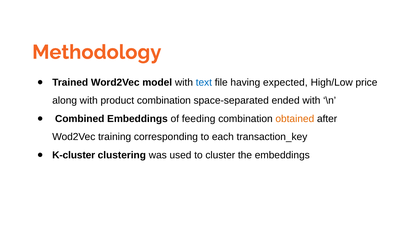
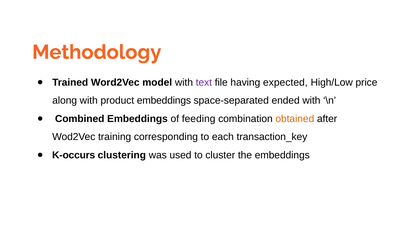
text colour: blue -> purple
product combination: combination -> embeddings
K-cluster: K-cluster -> K-occurs
